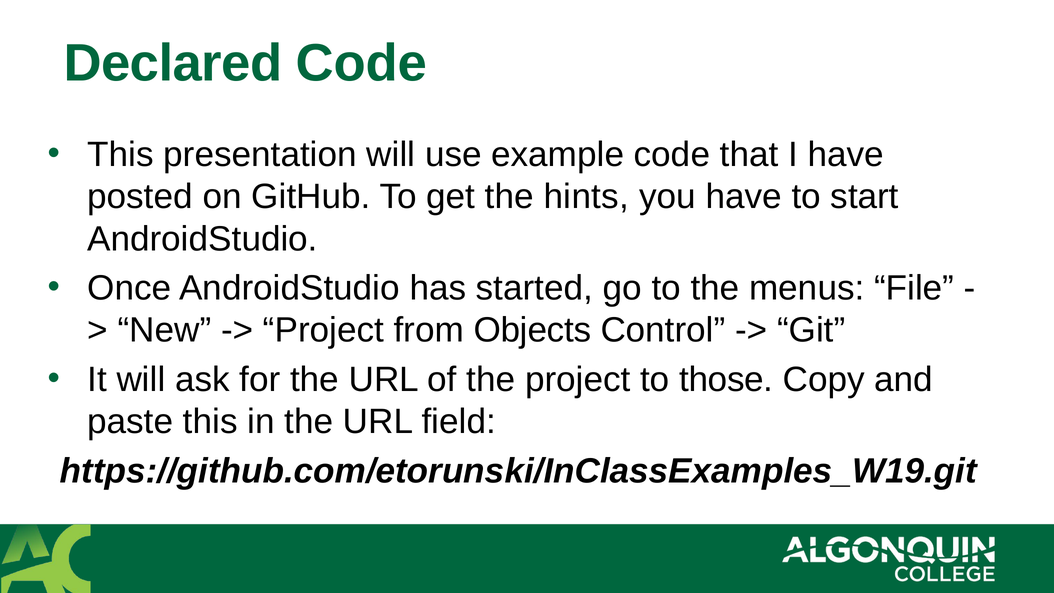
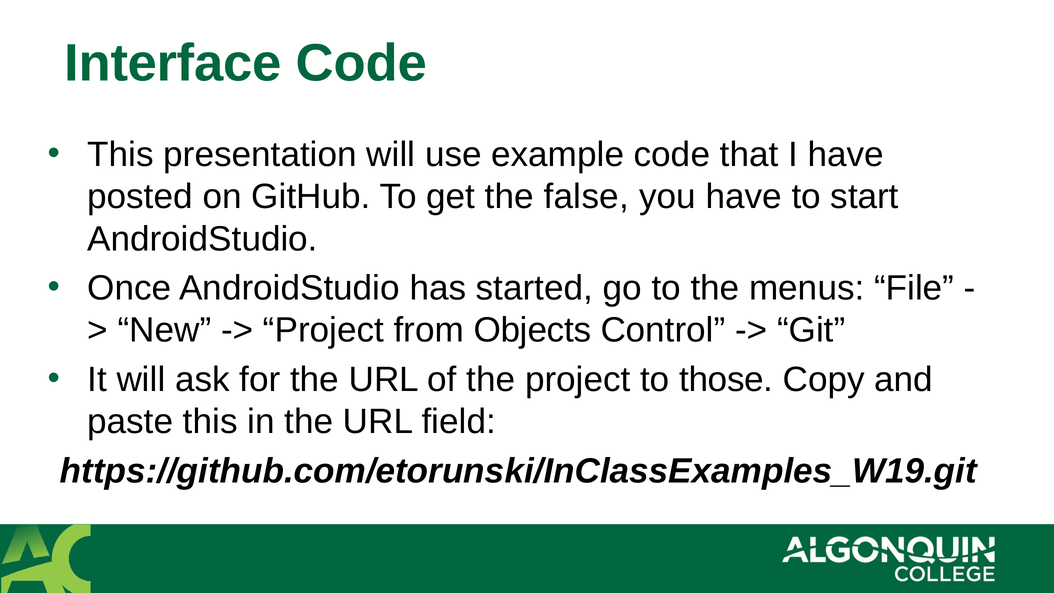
Declared: Declared -> Interface
hints: hints -> false
